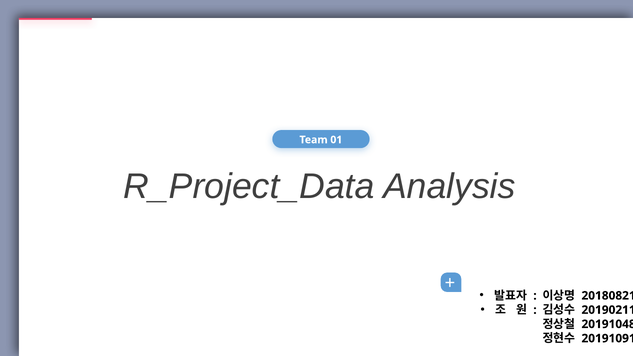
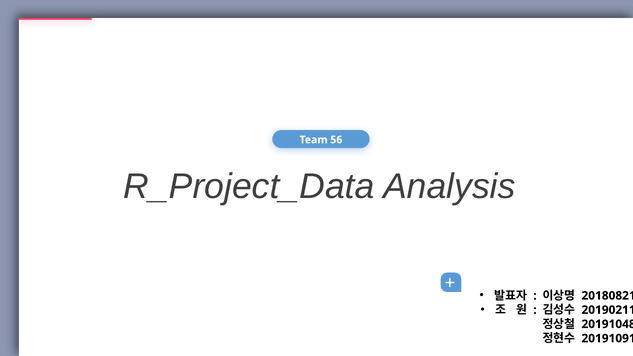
01: 01 -> 56
